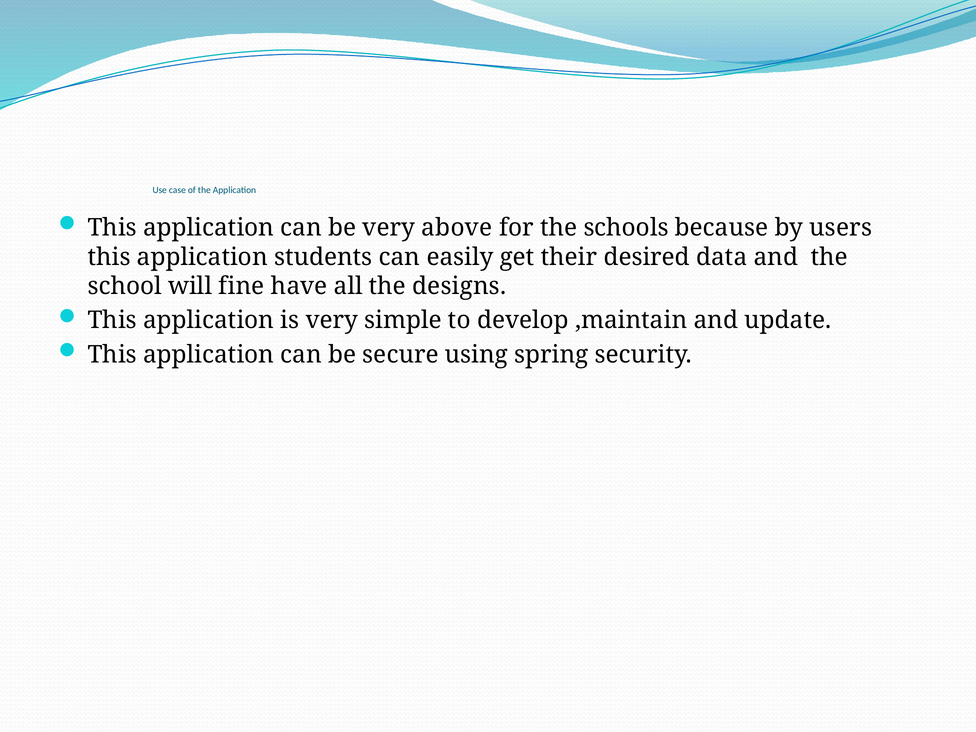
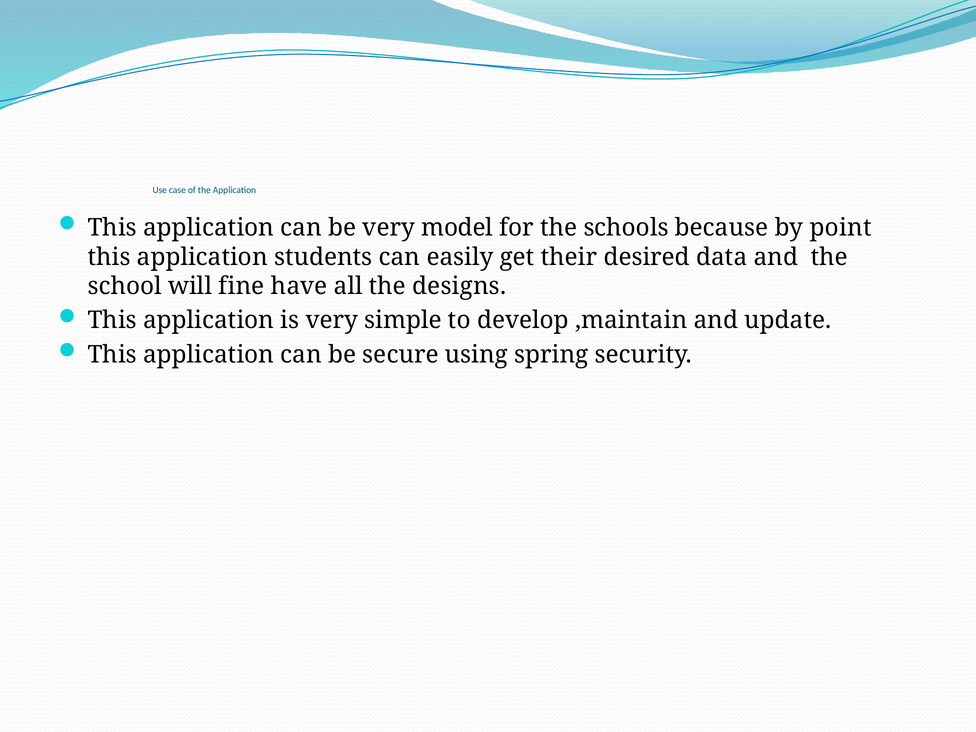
above: above -> model
users: users -> point
